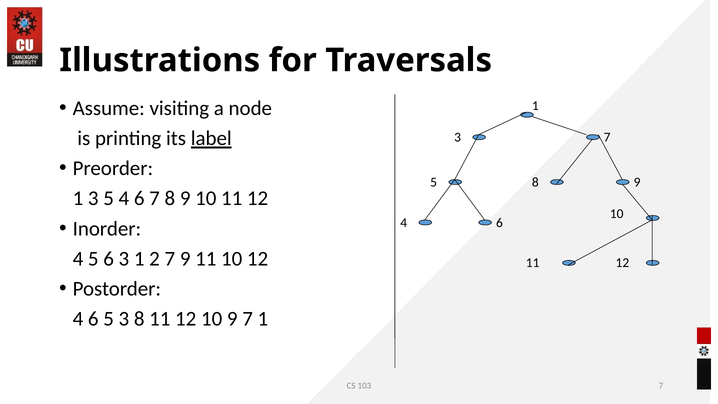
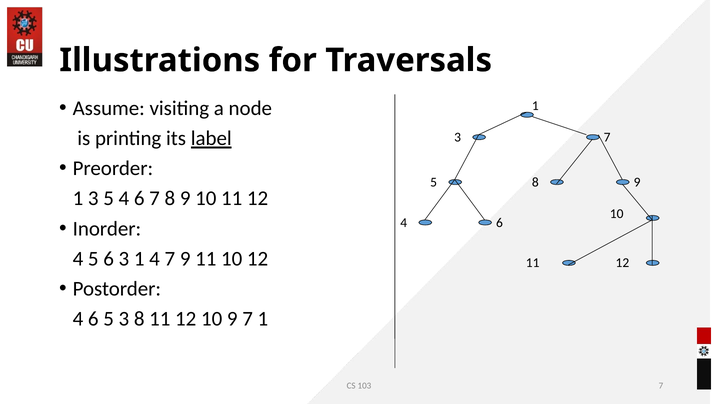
1 2: 2 -> 4
